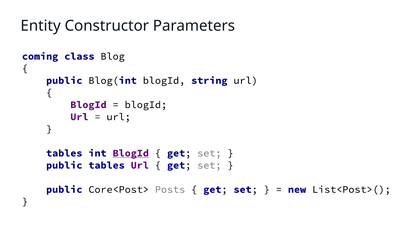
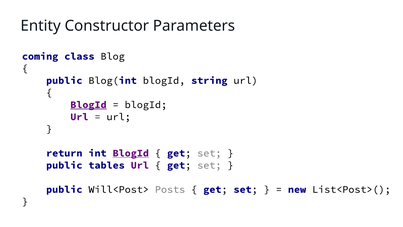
BlogId at (88, 105) underline: none -> present
tables at (64, 153): tables -> return
Core<Post>: Core<Post> -> Will<Post>
